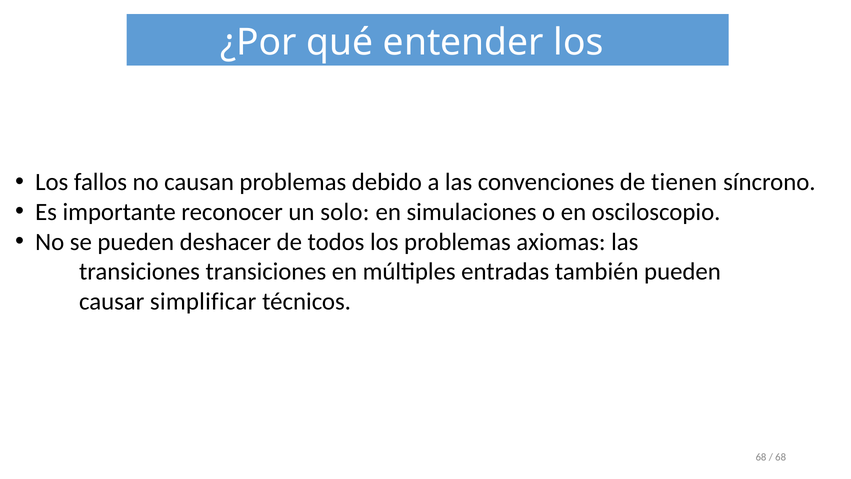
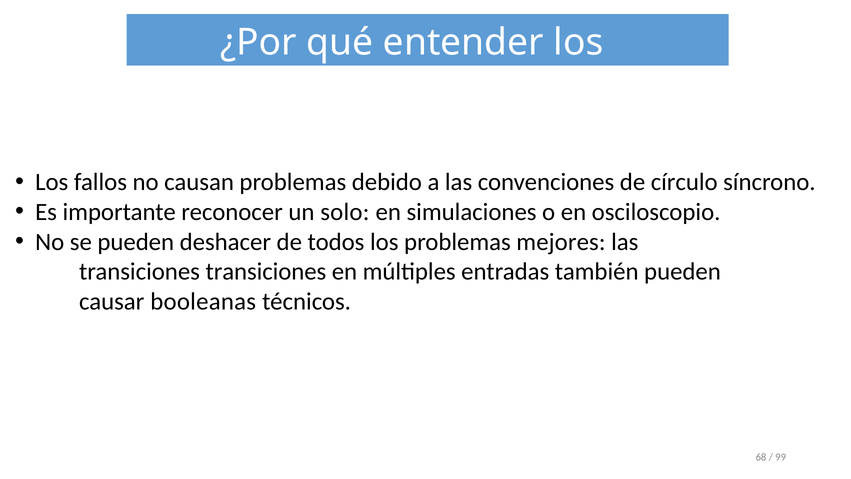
tienen: tienen -> círculo
axiomas: axiomas -> mejores
simplificar: simplificar -> booleanas
68 at (781, 457): 68 -> 99
